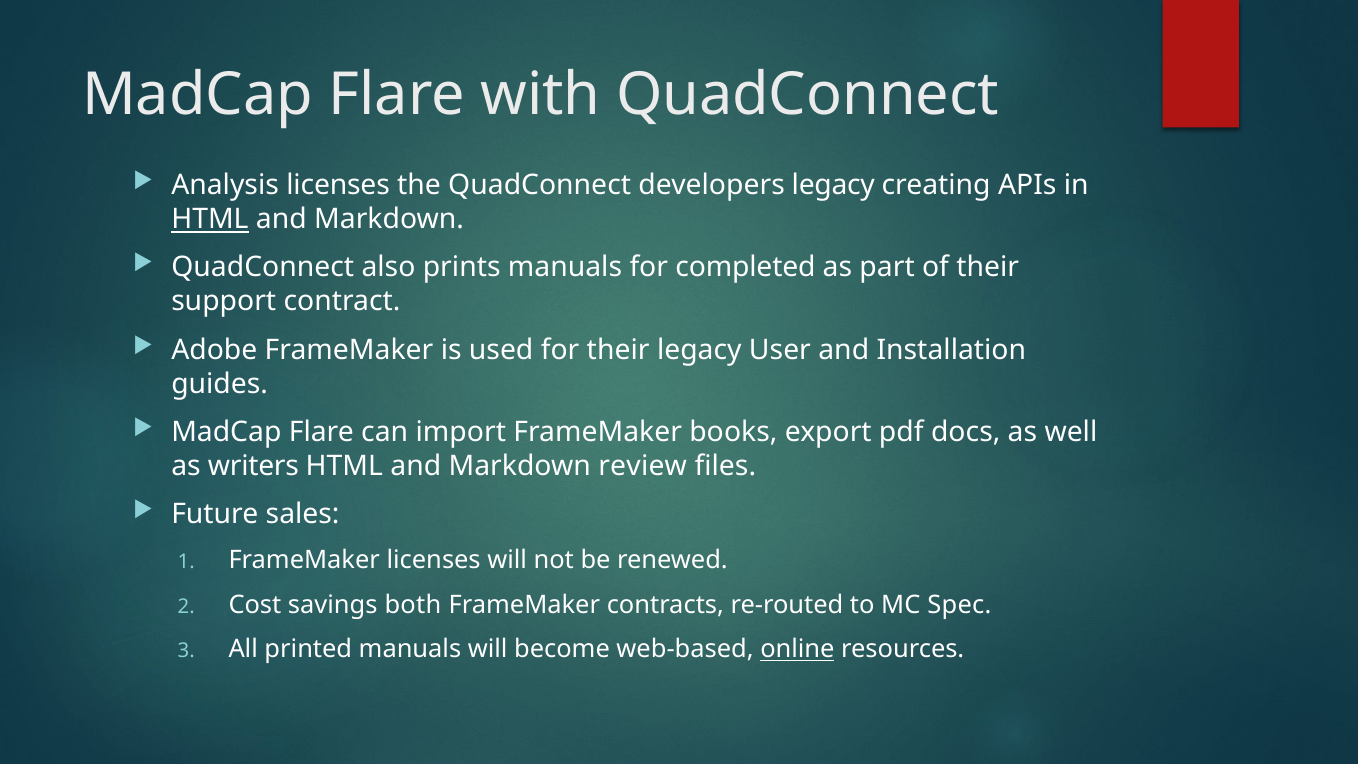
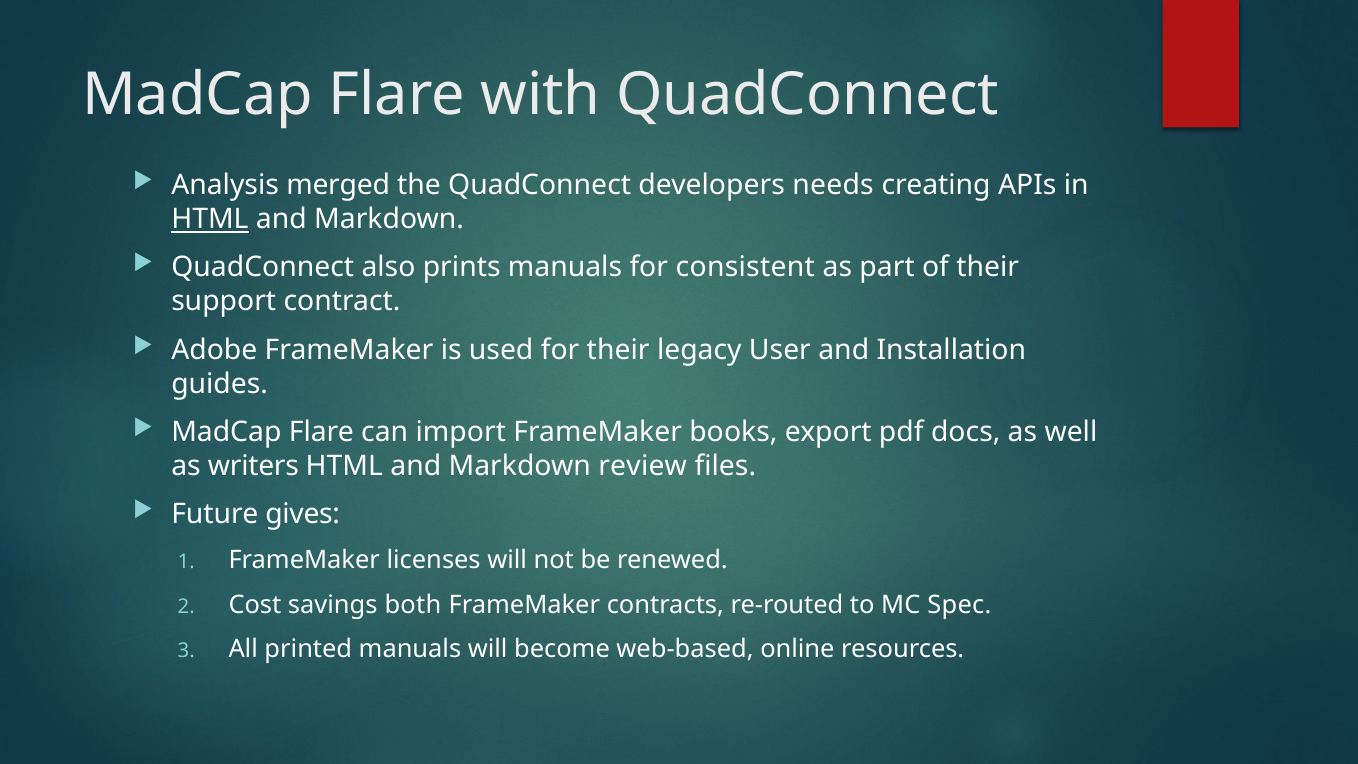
Analysis licenses: licenses -> merged
developers legacy: legacy -> needs
completed: completed -> consistent
sales: sales -> gives
online underline: present -> none
